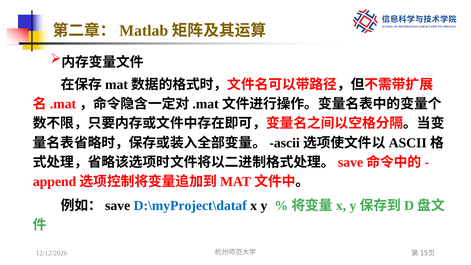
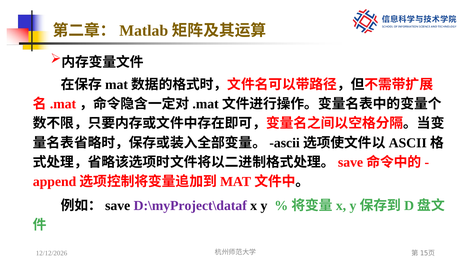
D:\myProject\dataf colour: blue -> purple
